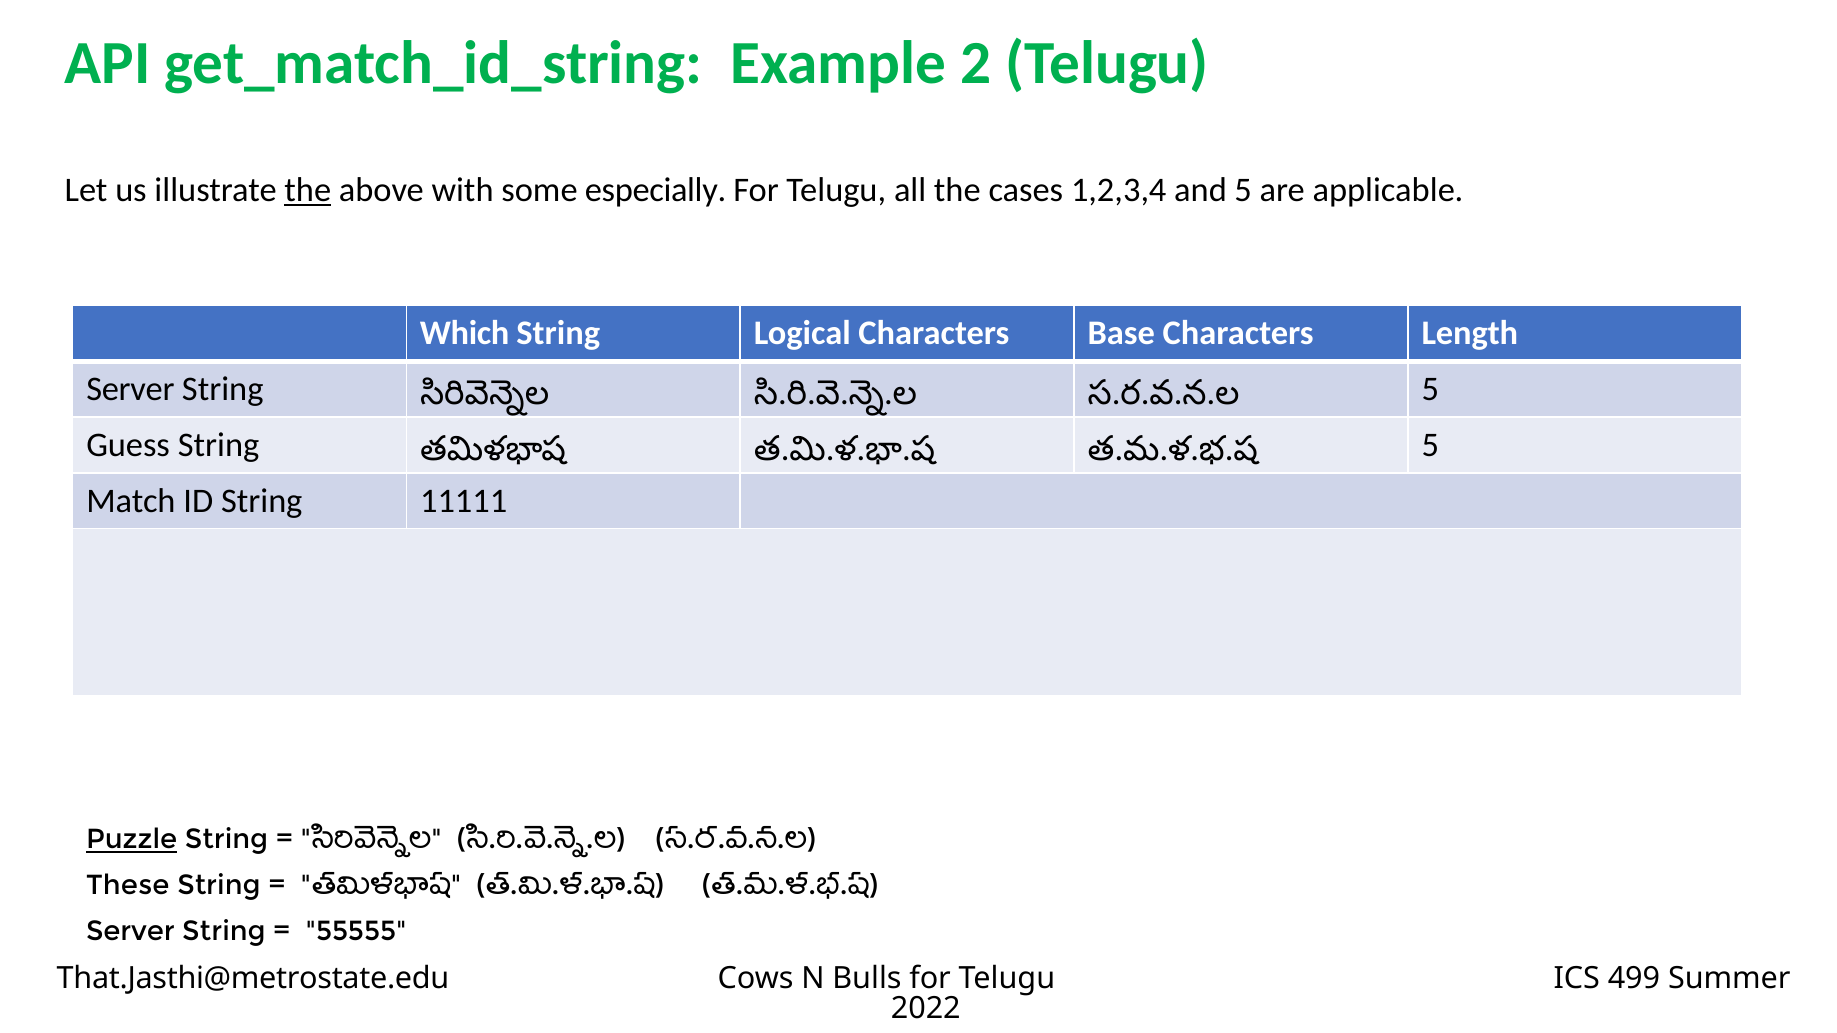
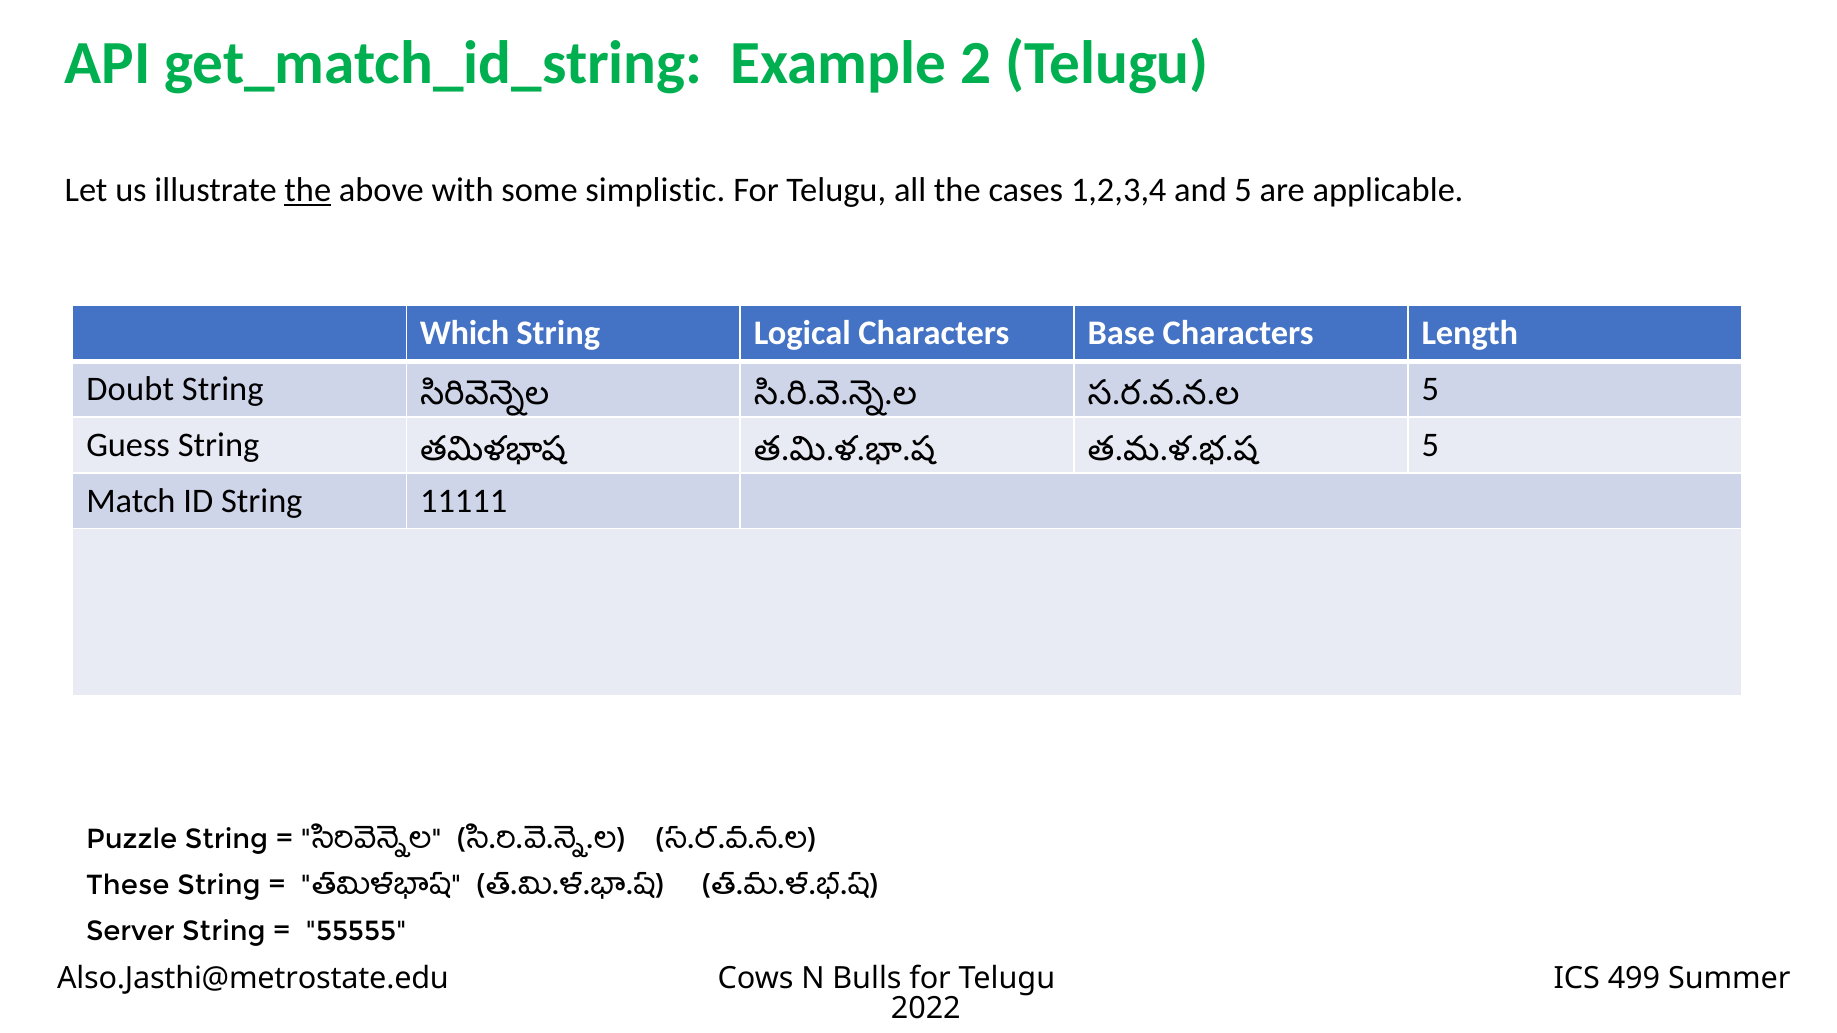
especially: especially -> simplistic
Server at (130, 390): Server -> Doubt
Puzzle underline: present -> none
That.Jasthi@metrostate.edu: That.Jasthi@metrostate.edu -> Also.Jasthi@metrostate.edu
